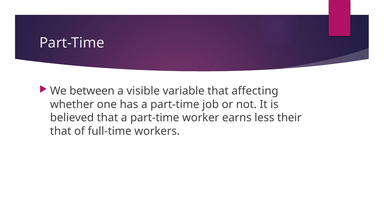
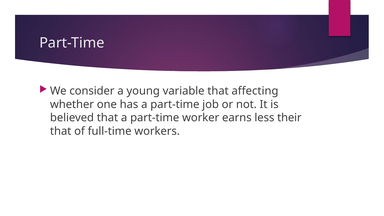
between: between -> consider
visible: visible -> young
